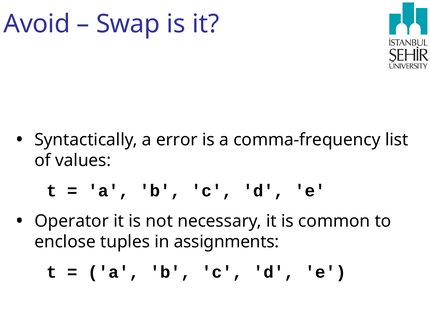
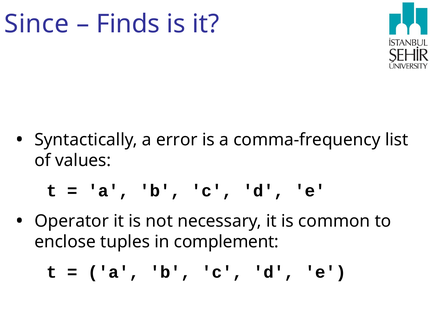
Avoid: Avoid -> Since
Swap: Swap -> Finds
assignments: assignments -> complement
